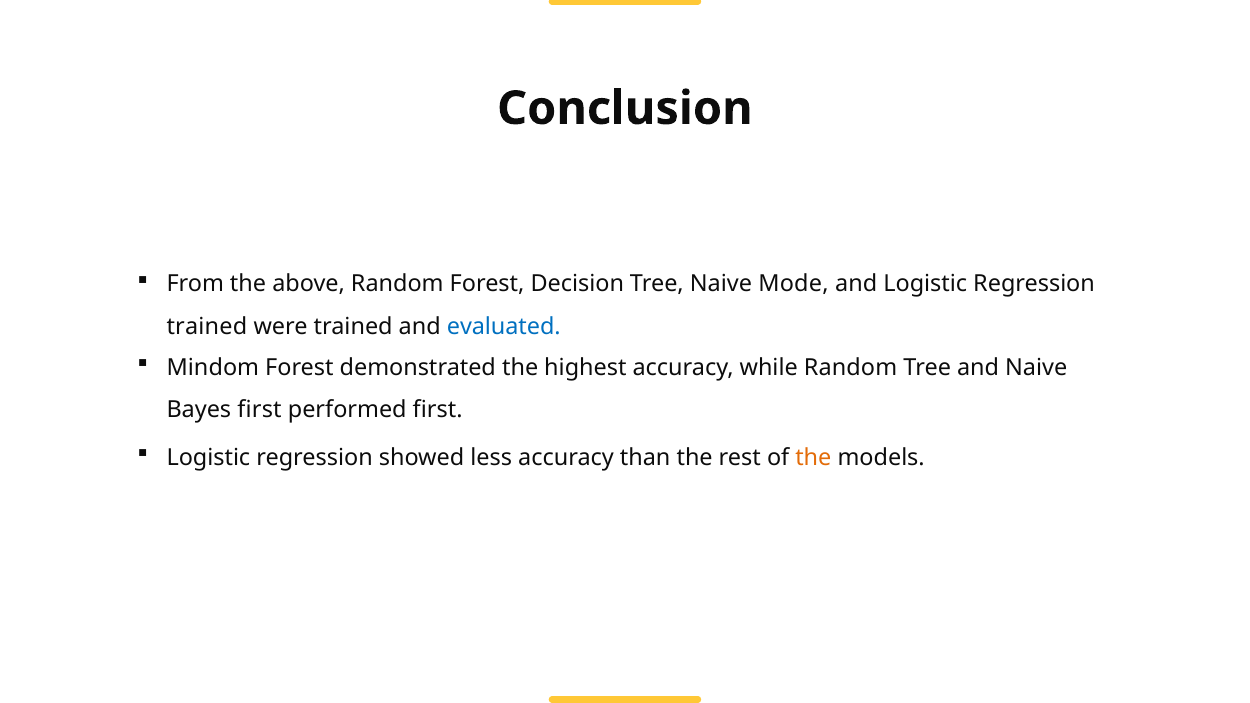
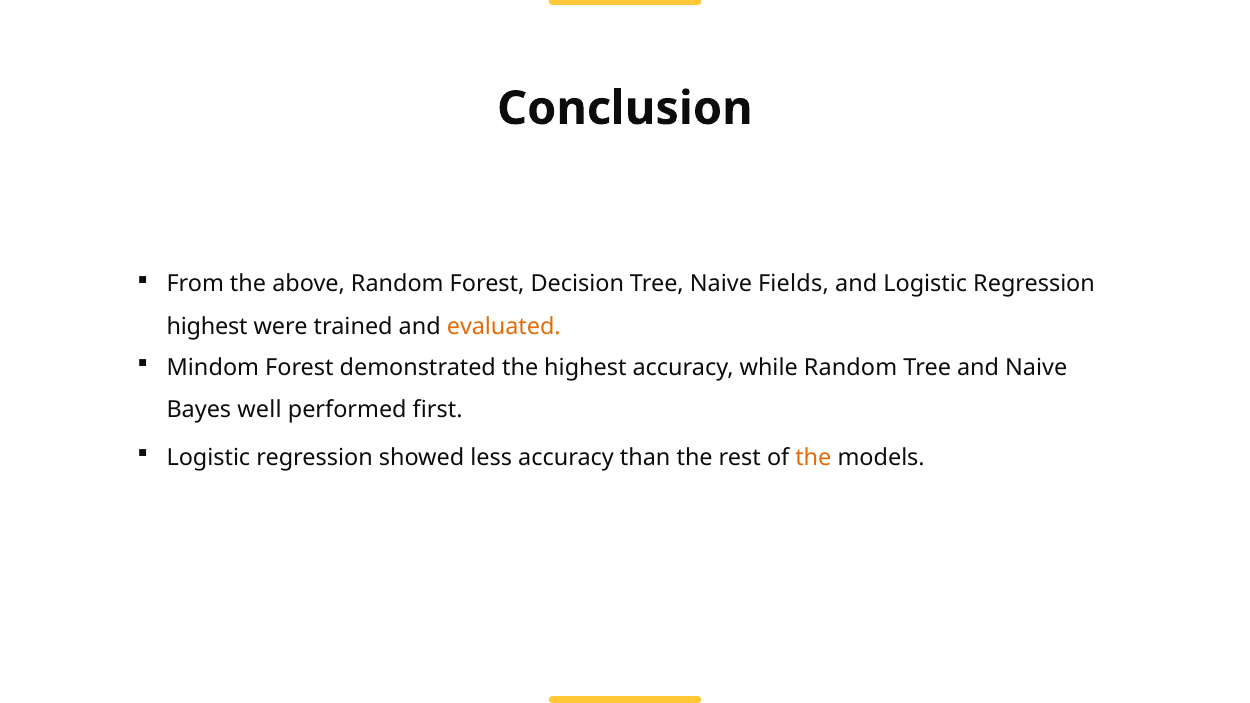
Mode: Mode -> Fields
trained at (207, 326): trained -> highest
evaluated colour: blue -> orange
Bayes first: first -> well
